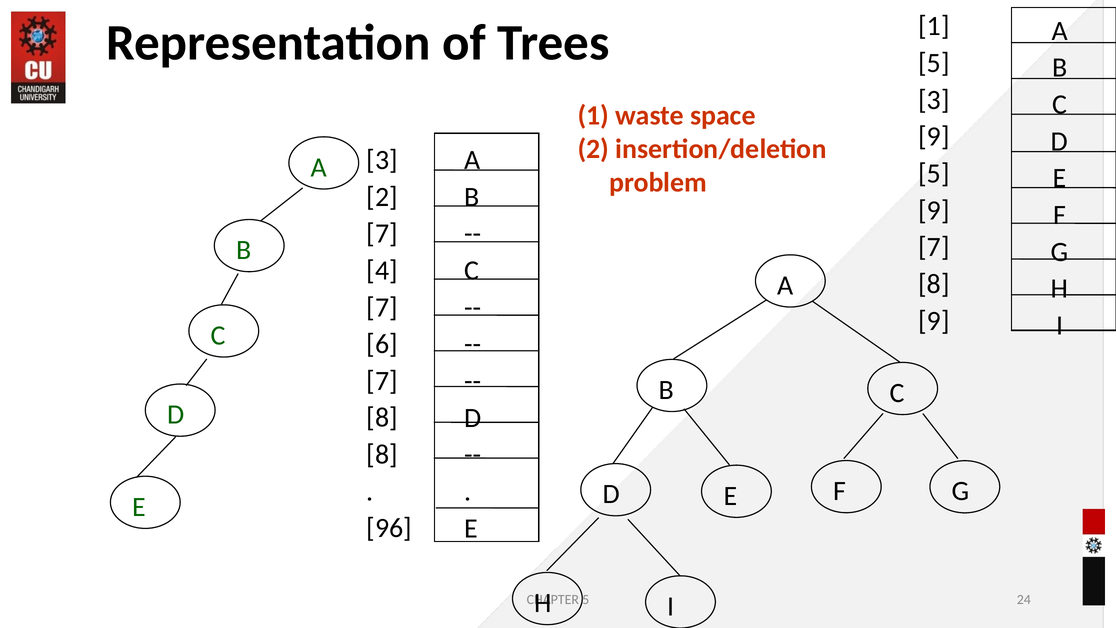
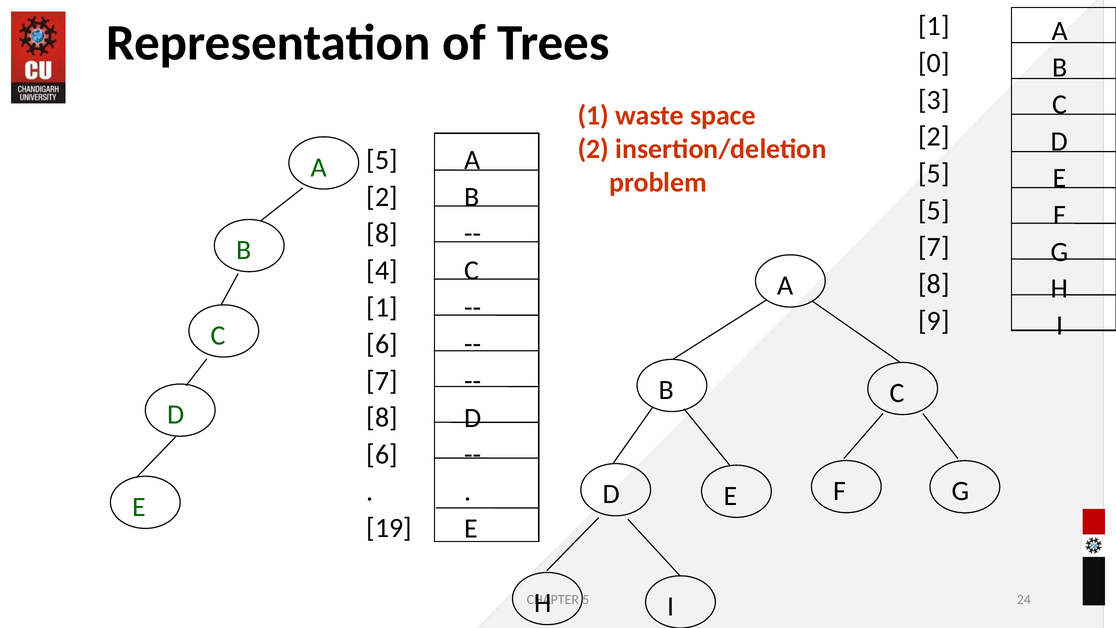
5 at (934, 63): 5 -> 0
9 at (934, 137): 9 -> 2
3 at (382, 160): 3 -> 5
9 at (934, 210): 9 -> 5
7 at (382, 234): 7 -> 8
7 at (382, 307): 7 -> 1
8 at (382, 454): 8 -> 6
96: 96 -> 19
